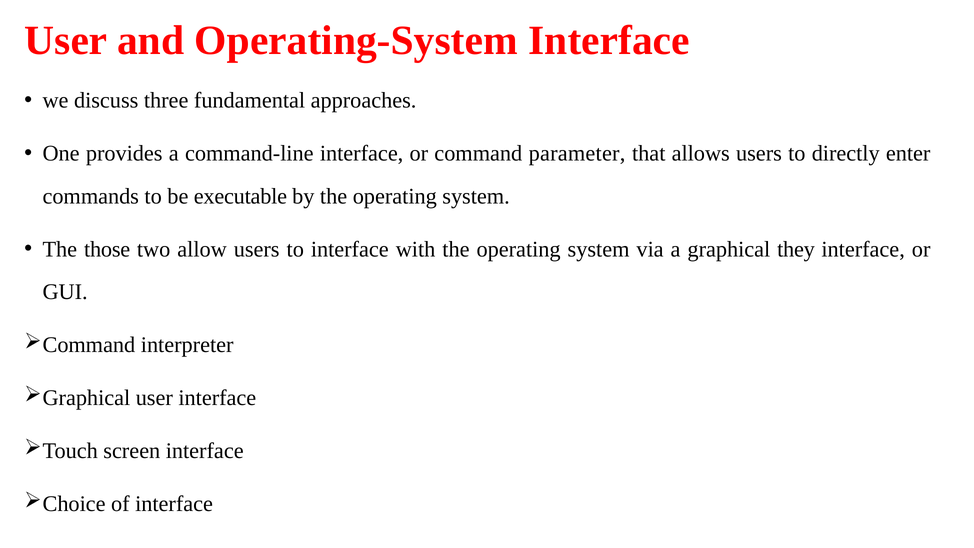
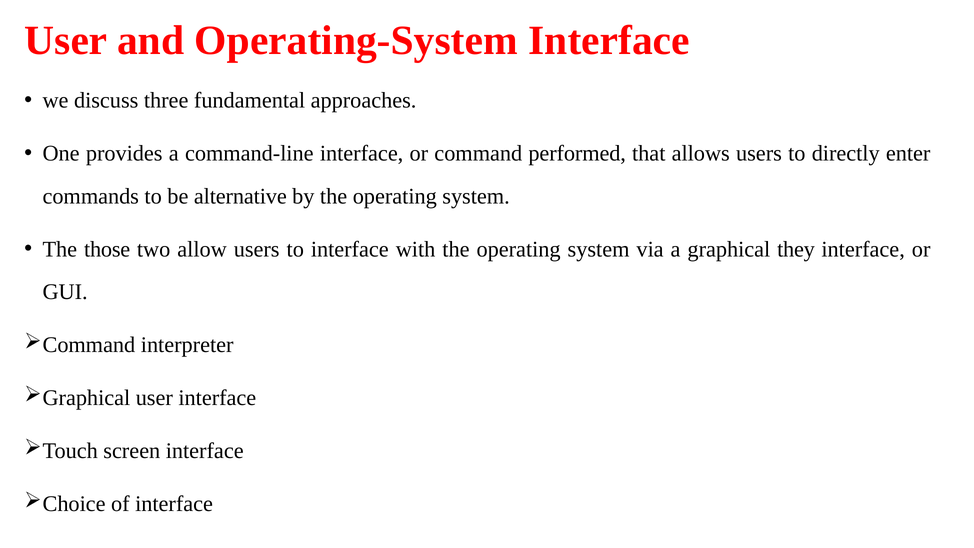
parameter: parameter -> performed
executable: executable -> alternative
